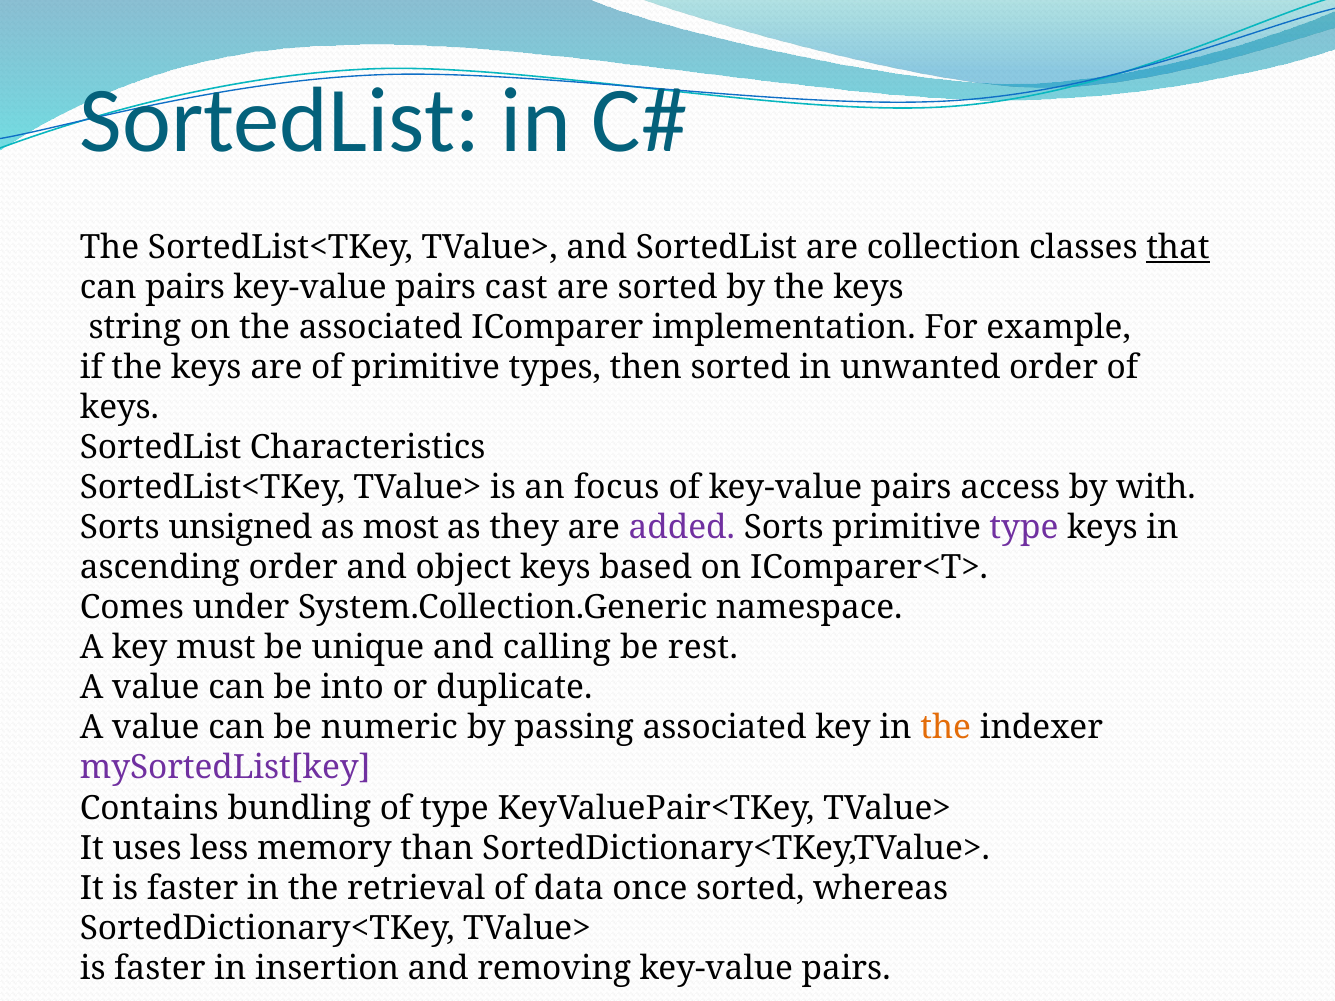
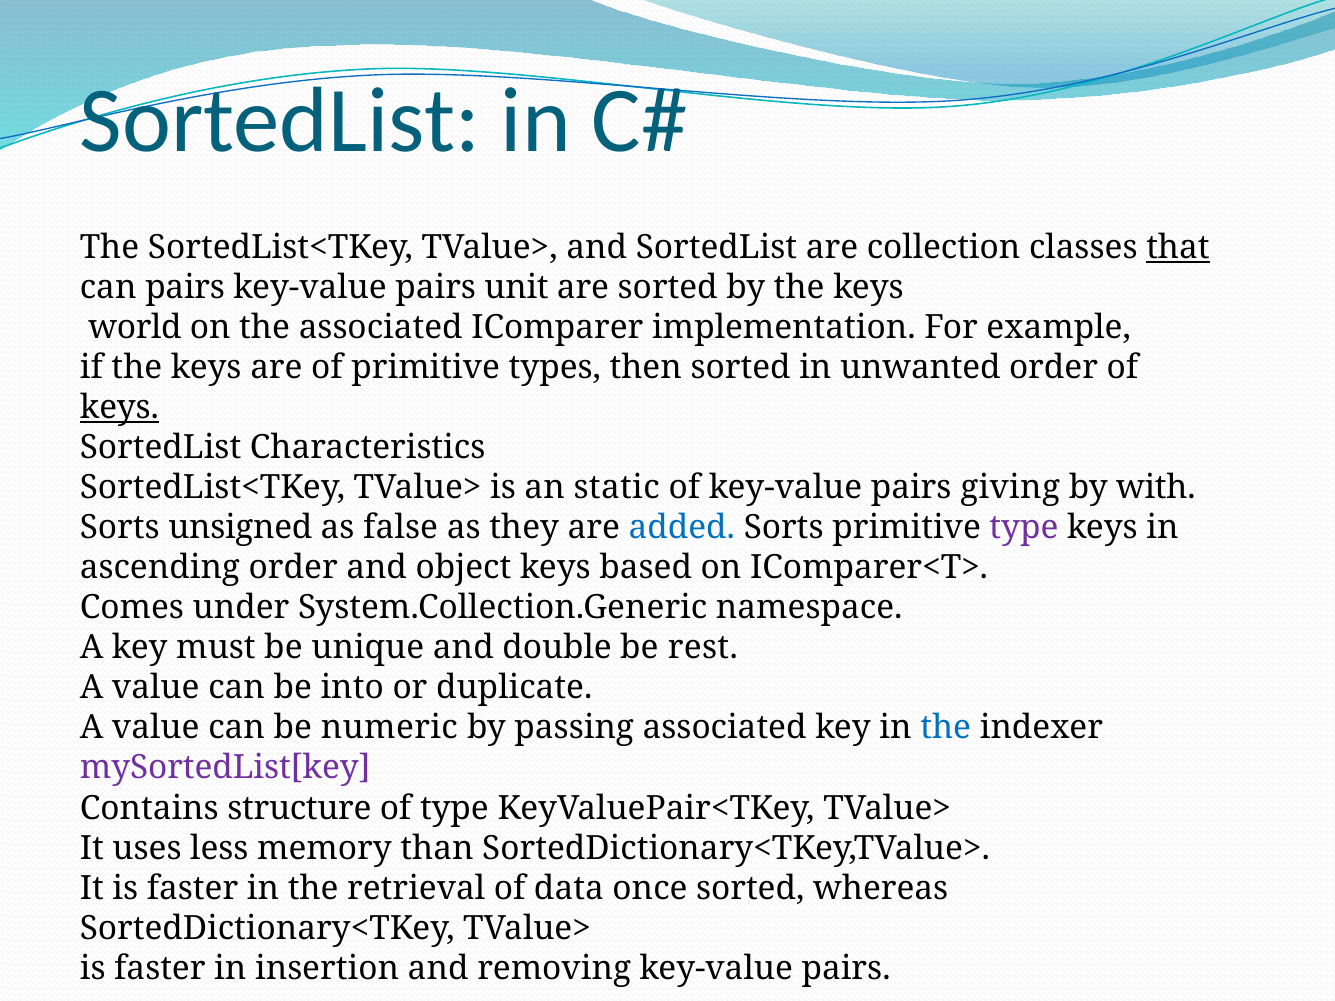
cast: cast -> unit
string: string -> world
keys at (119, 408) underline: none -> present
focus: focus -> static
access: access -> giving
most: most -> false
added colour: purple -> blue
calling: calling -> double
the at (946, 728) colour: orange -> blue
bundling: bundling -> structure
